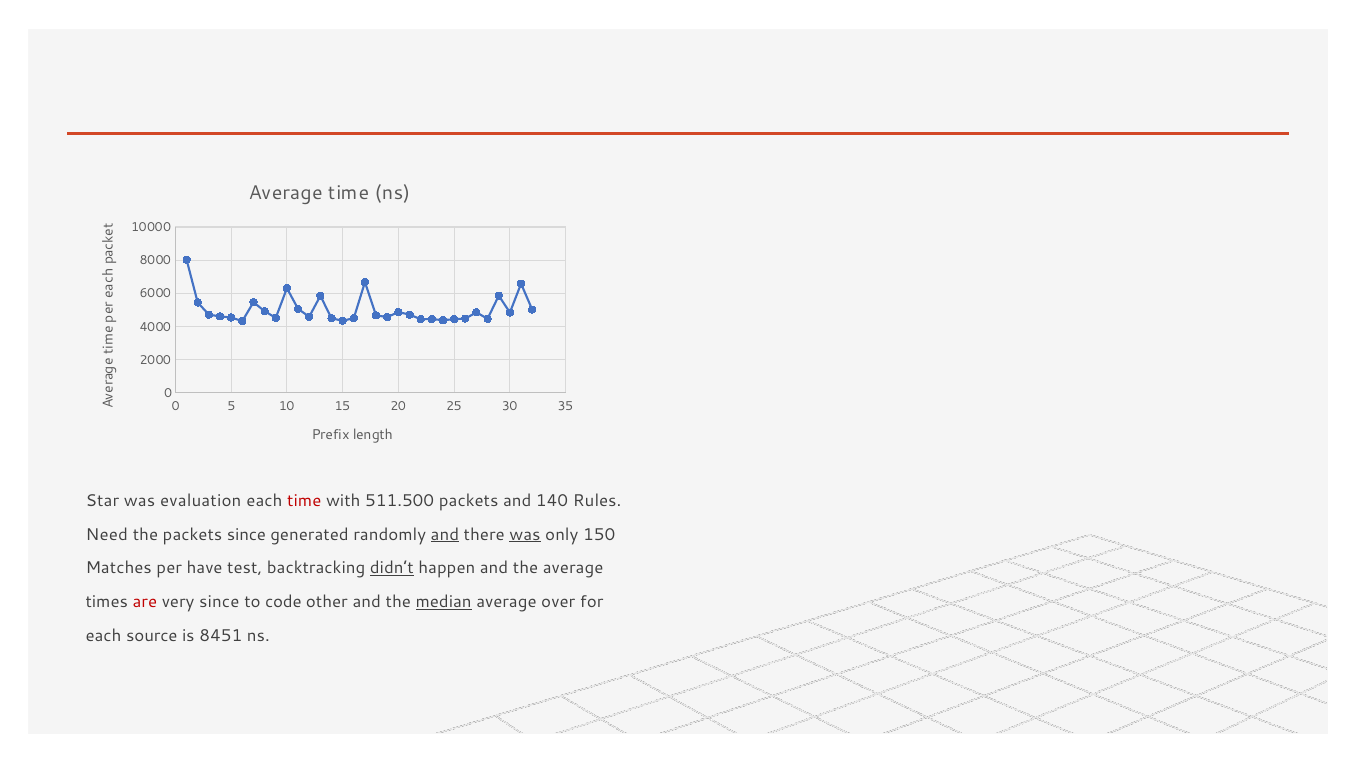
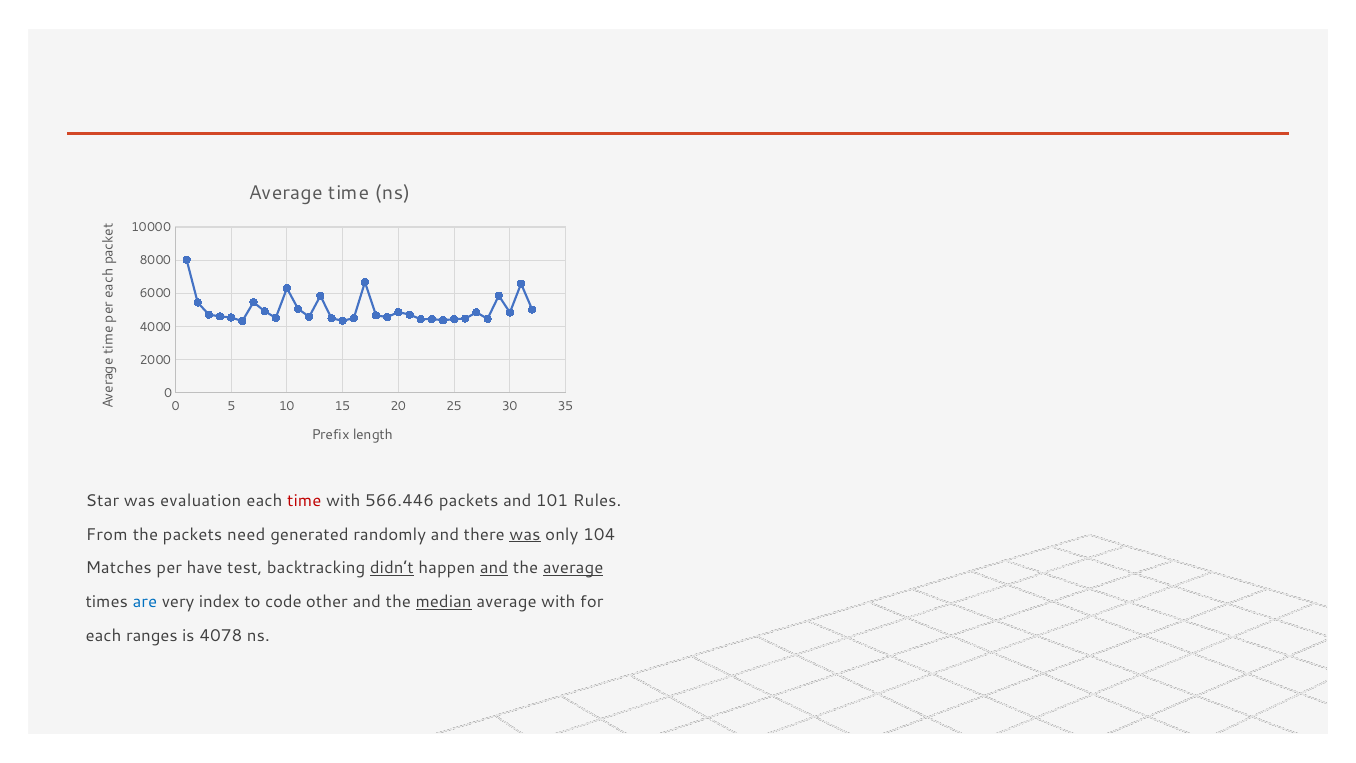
511.500: 511.500 -> 566.446
140: 140 -> 101
Need: Need -> From
packets since: since -> need
and at (445, 534) underline: present -> none
150: 150 -> 104
and at (494, 568) underline: none -> present
average at (573, 568) underline: none -> present
are colour: red -> blue
very since: since -> index
average over: over -> with
source: source -> ranges
8451: 8451 -> 4078
